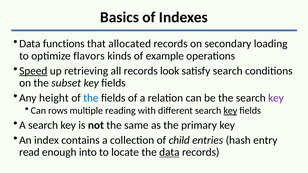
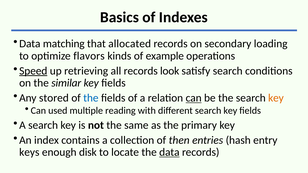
functions: functions -> matching
subset: subset -> similar
height: height -> stored
can at (194, 98) underline: none -> present
key at (276, 98) colour: purple -> orange
rows: rows -> used
key at (230, 111) underline: present -> none
child: child -> then
read: read -> keys
into: into -> disk
